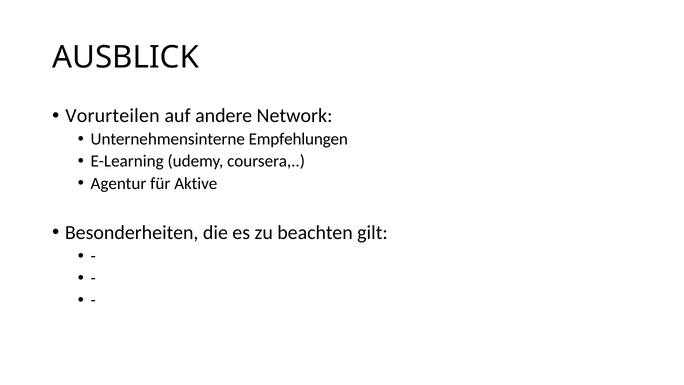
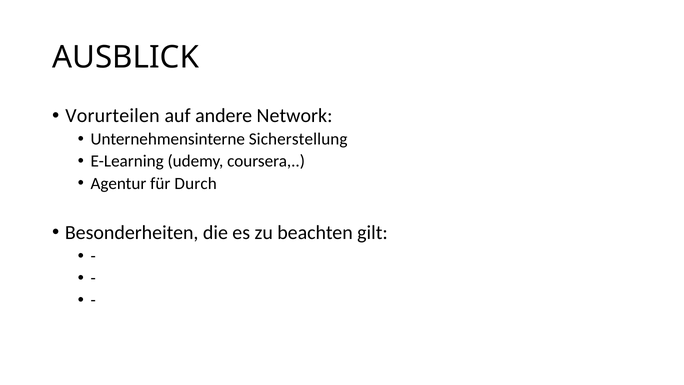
Empfehlungen: Empfehlungen -> Sicherstellung
Aktive: Aktive -> Durch
